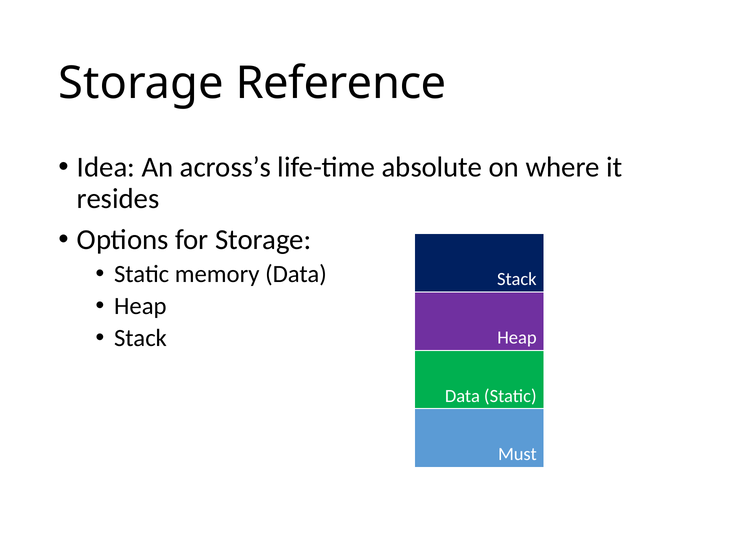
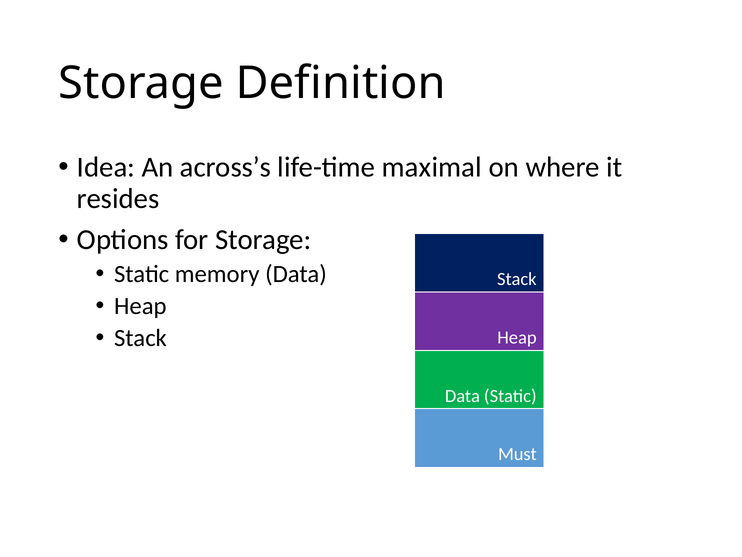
Reference: Reference -> Definition
absolute: absolute -> maximal
